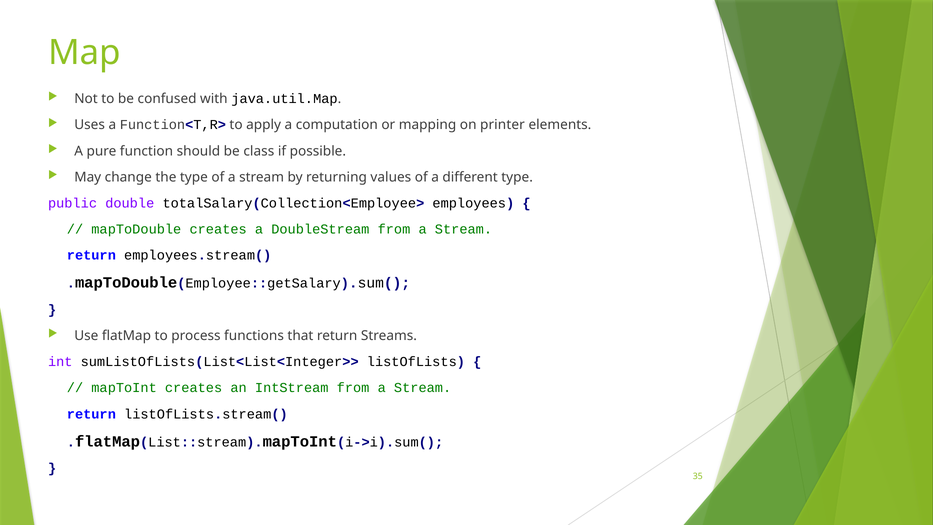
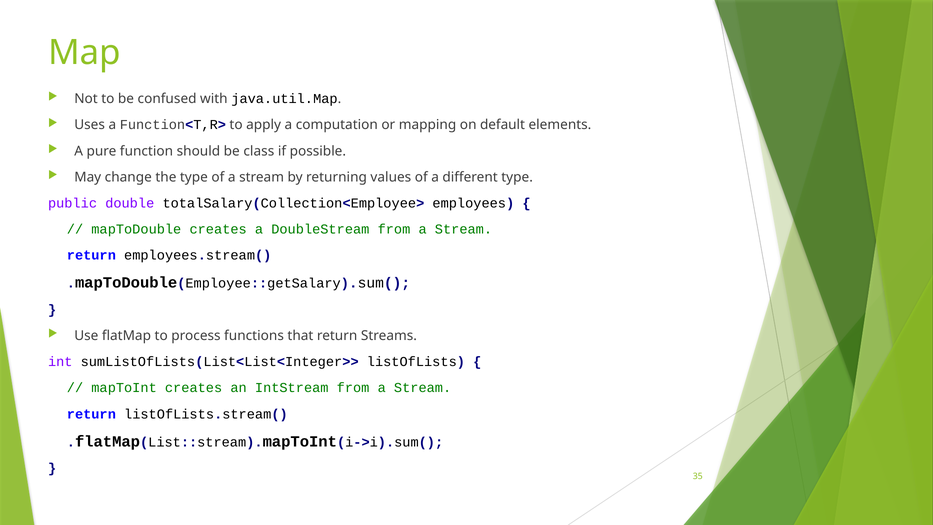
printer: printer -> default
